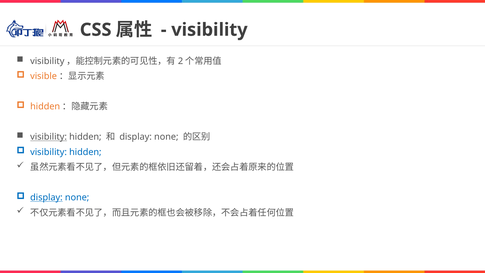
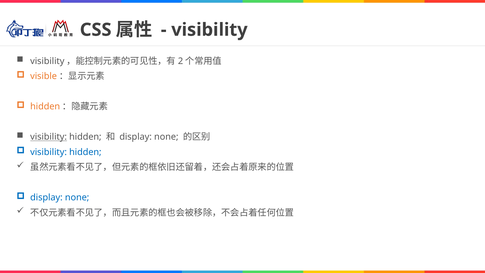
display at (46, 197) underline: present -> none
